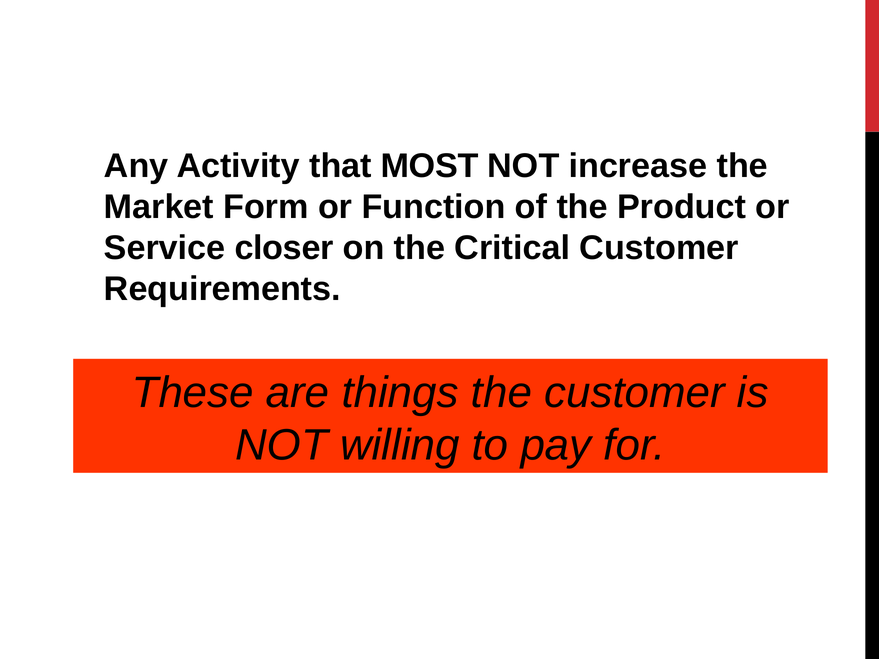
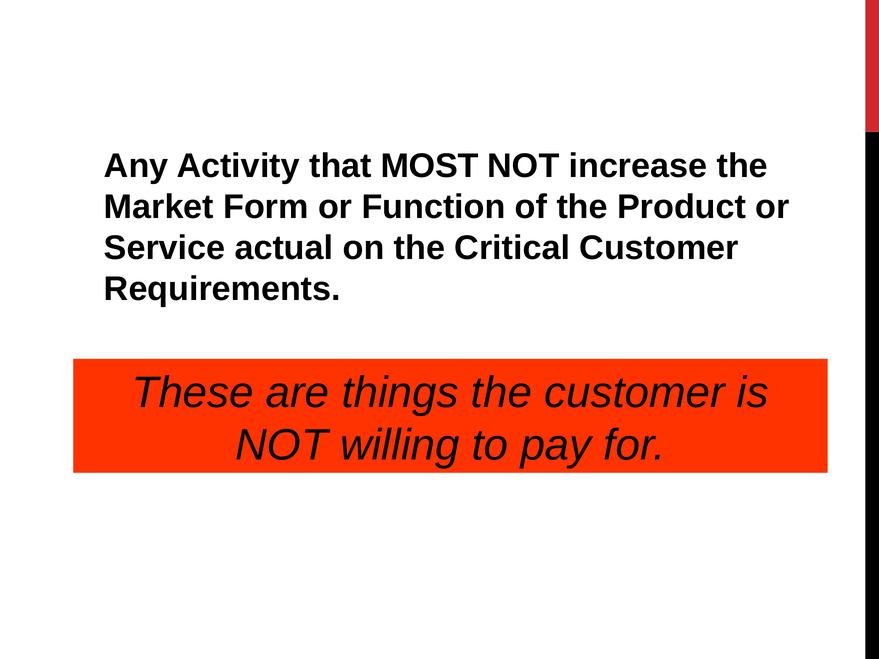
closer: closer -> actual
